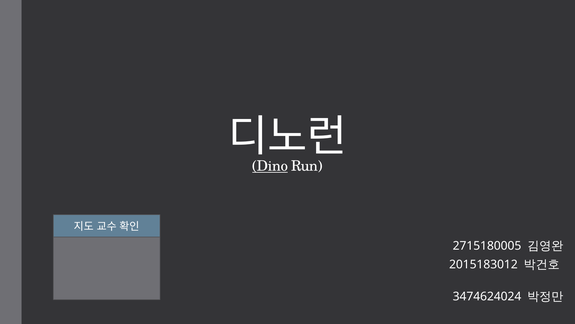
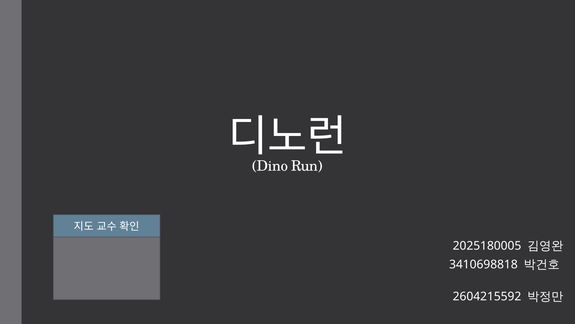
Dino underline: present -> none
2715180005: 2715180005 -> 2025180005
2015183012: 2015183012 -> 3410698818
3474624024: 3474624024 -> 2604215592
